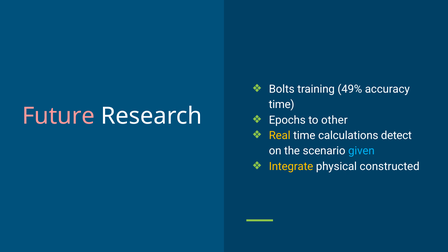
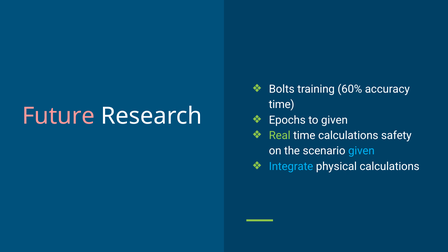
49%: 49% -> 60%
to other: other -> given
Real colour: yellow -> light green
detect: detect -> safety
Integrate colour: yellow -> light blue
physical constructed: constructed -> calculations
